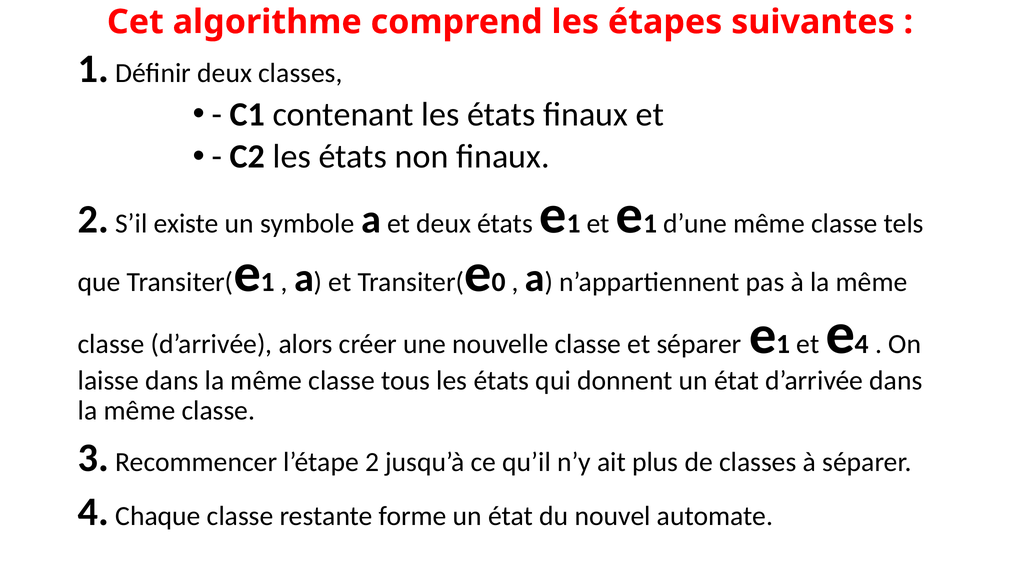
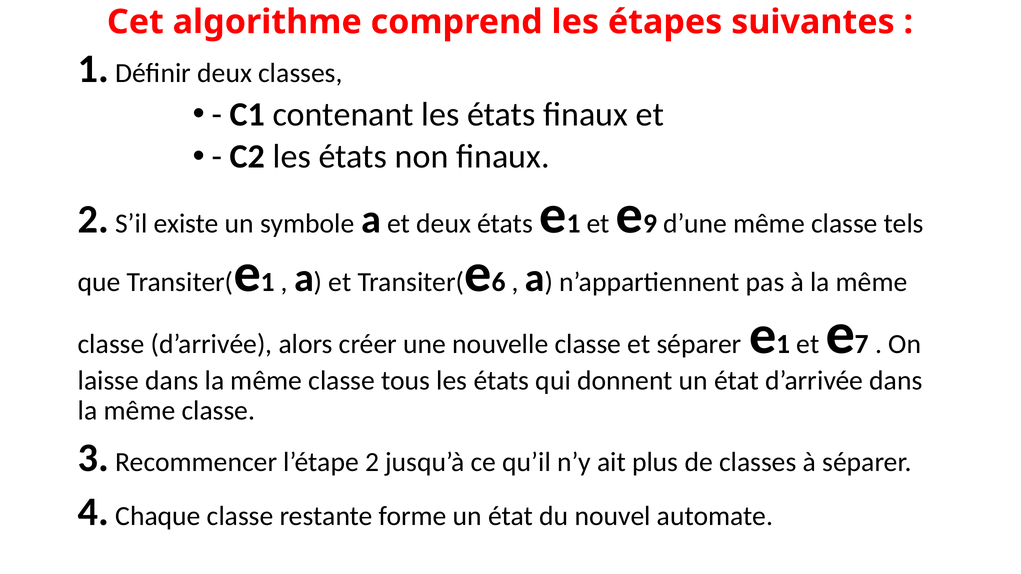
1 at (650, 224): 1 -> 9
0: 0 -> 6
4 at (862, 344): 4 -> 7
